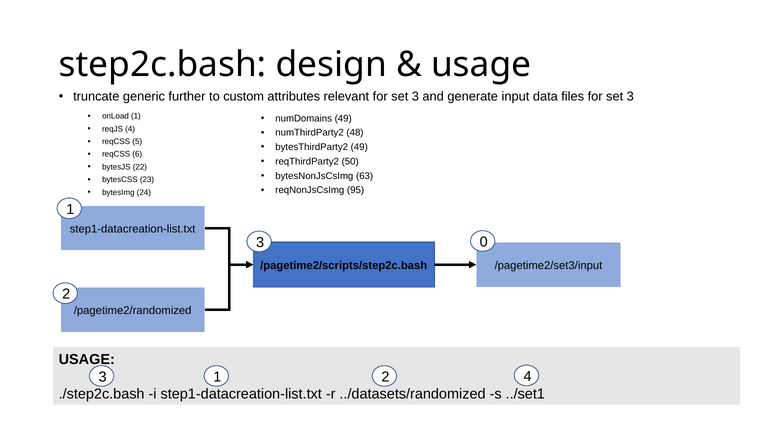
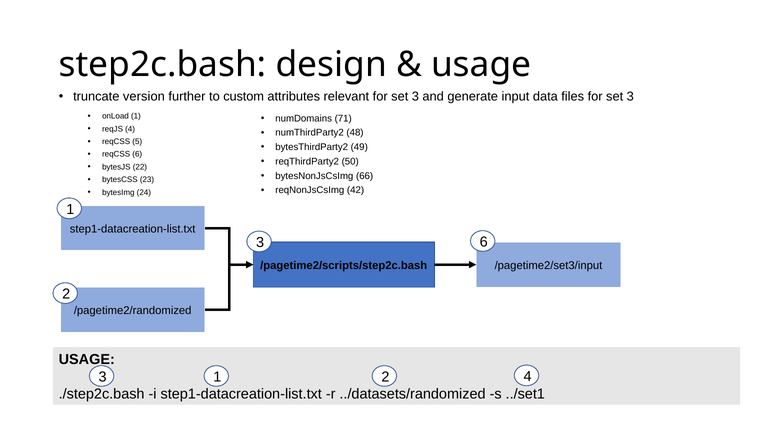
generic: generic -> version
numDomains 49: 49 -> 71
63: 63 -> 66
95: 95 -> 42
3 0: 0 -> 6
